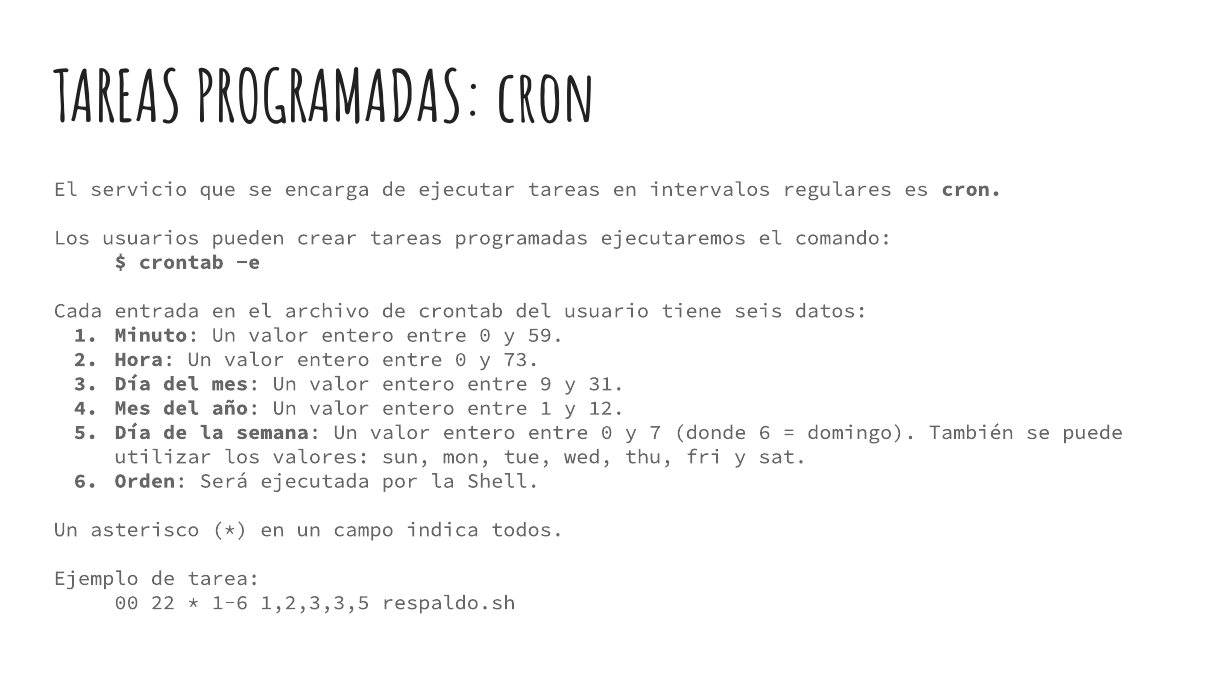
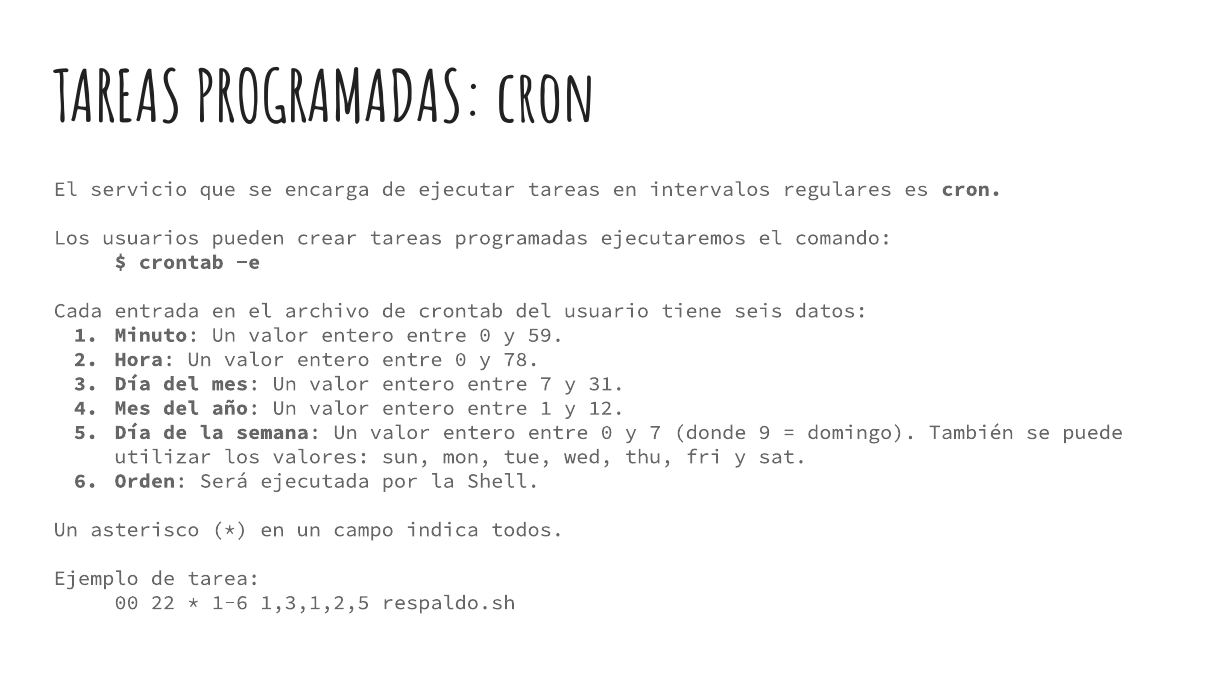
73: 73 -> 78
entre 9: 9 -> 7
donde 6: 6 -> 9
1,2,3,3,5: 1,2,3,3,5 -> 1,3,1,2,5
